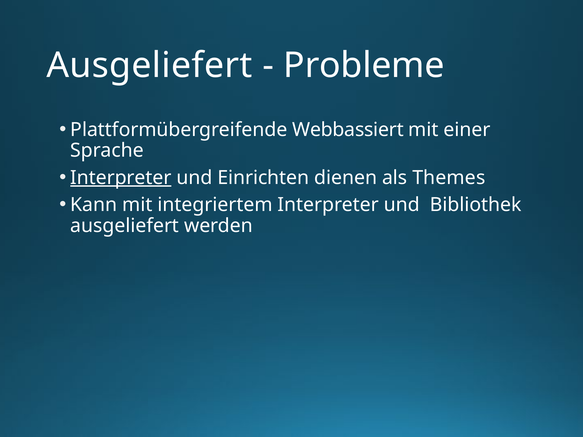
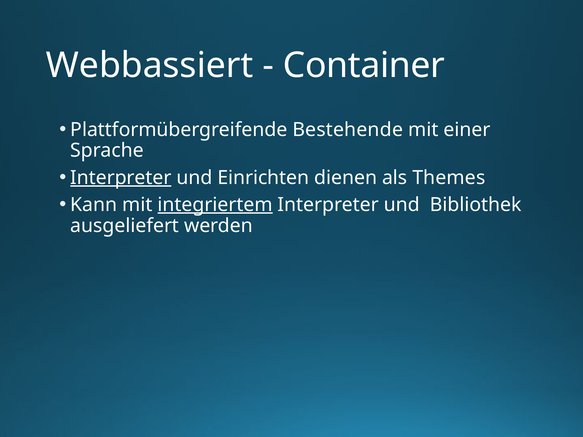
Ausgeliefert at (149, 65): Ausgeliefert -> Webbassiert
Probleme: Probleme -> Container
Webbassiert: Webbassiert -> Bestehende
integriertem underline: none -> present
